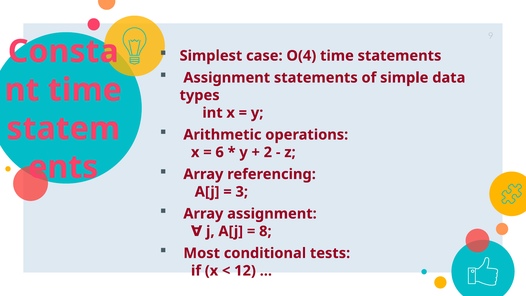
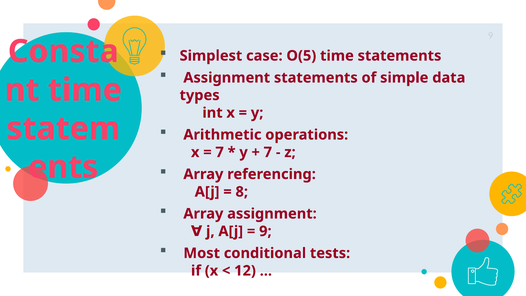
O(4: O(4 -> O(5
6 at (220, 152): 6 -> 7
2 at (268, 152): 2 -> 7
3: 3 -> 8
8 at (265, 231): 8 -> 9
